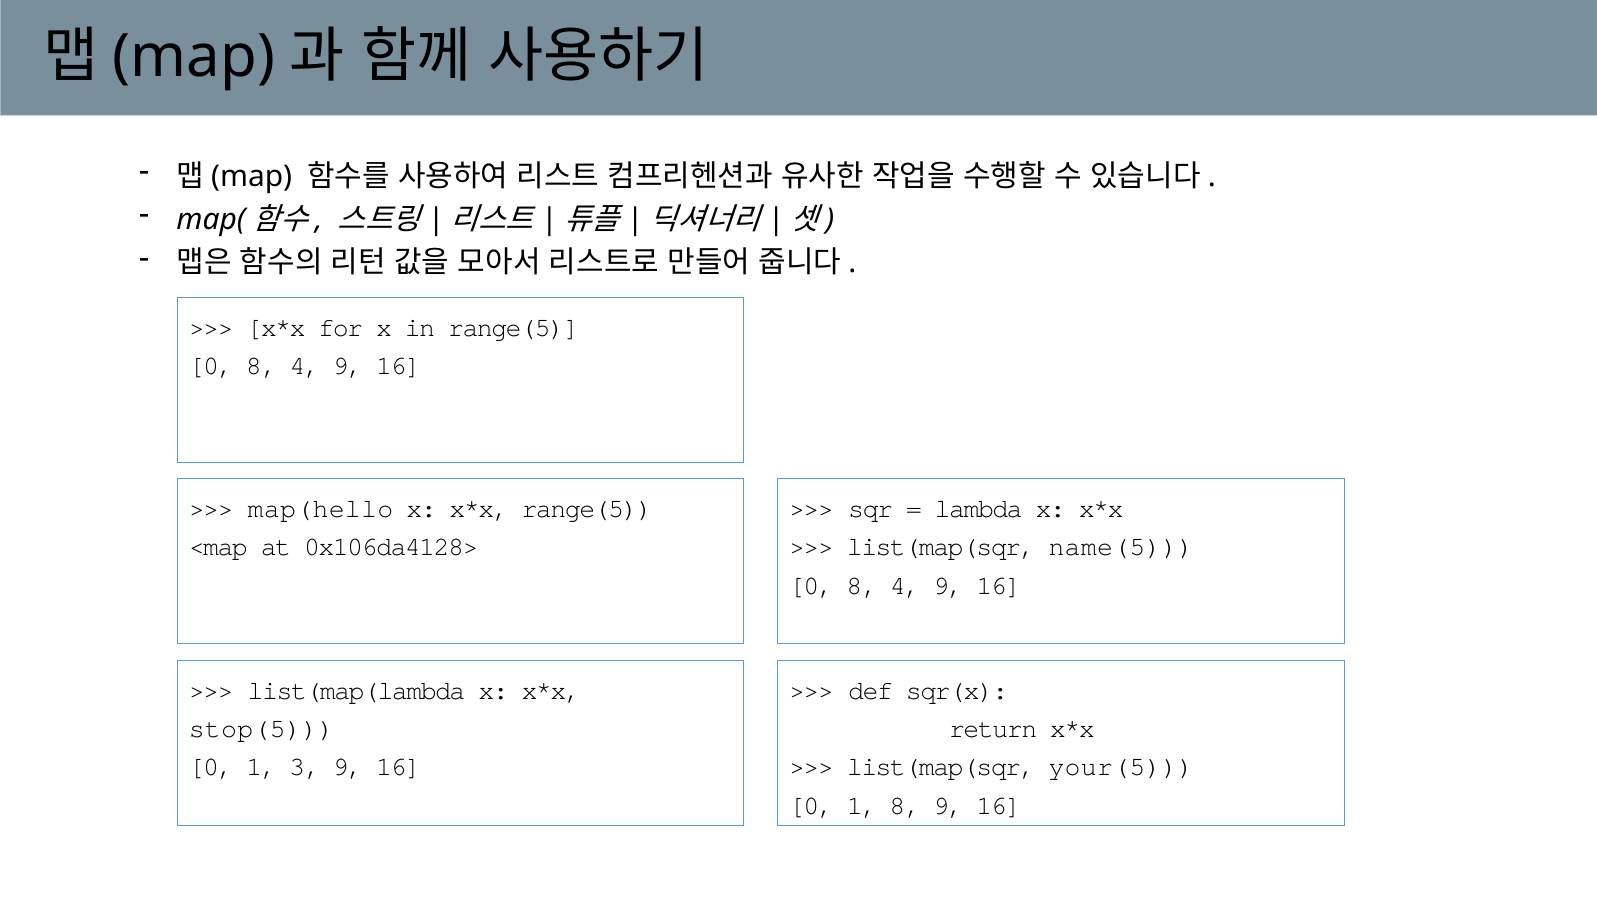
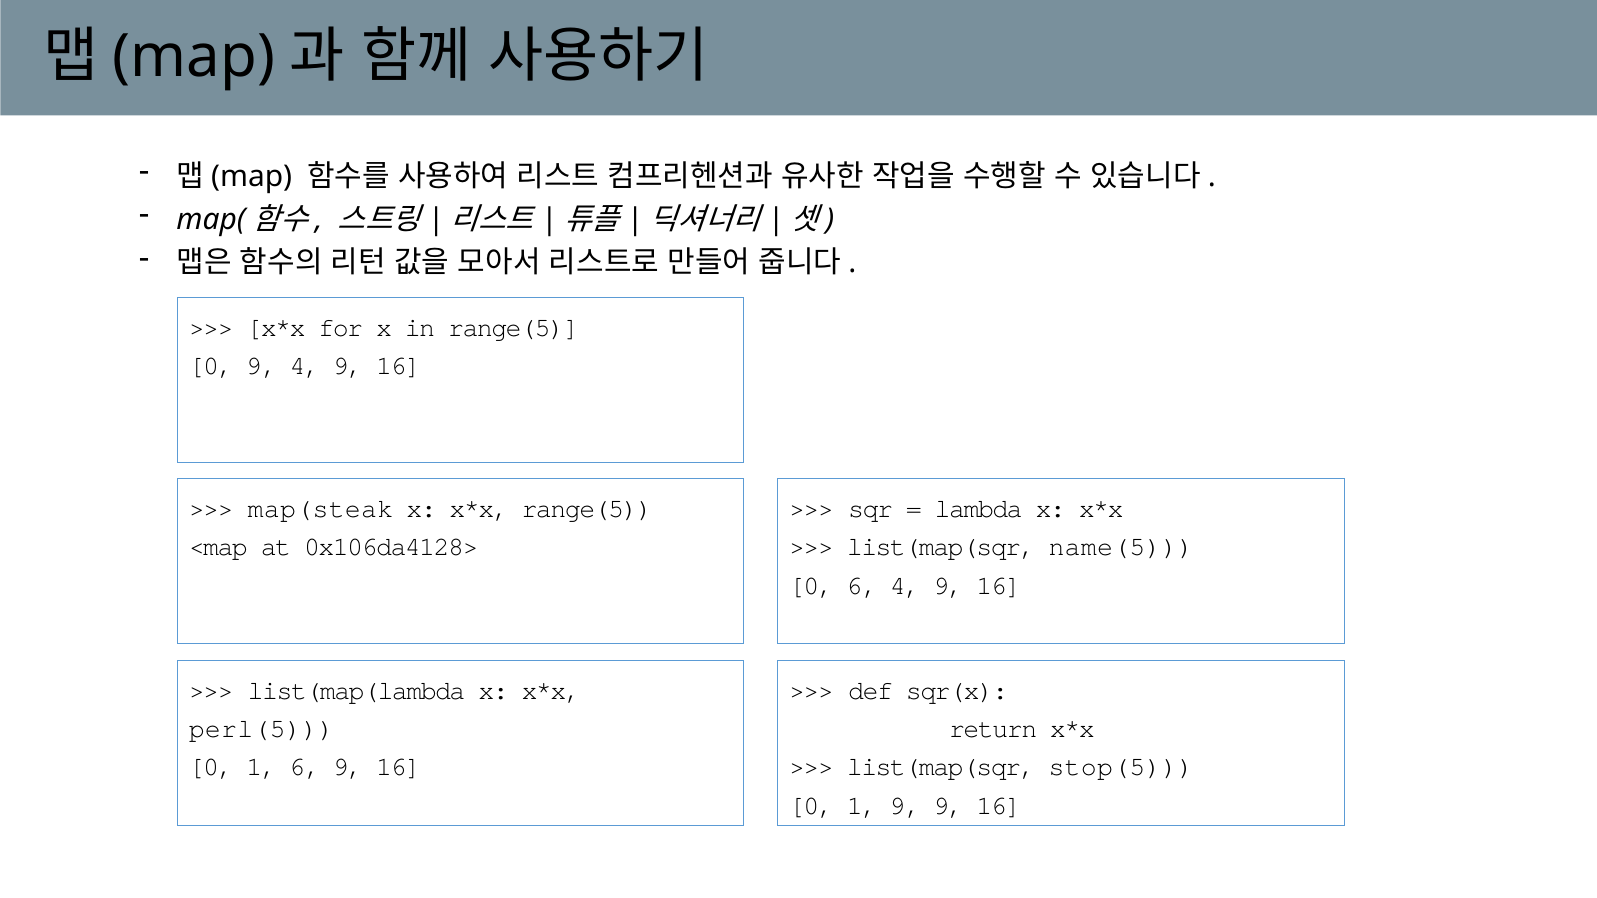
8 at (262, 366): 8 -> 9
map(hello: map(hello -> map(steak
8 at (862, 586): 8 -> 6
stop(5: stop(5 -> perl(5
1 3: 3 -> 6
your(5: your(5 -> stop(5
1 8: 8 -> 9
